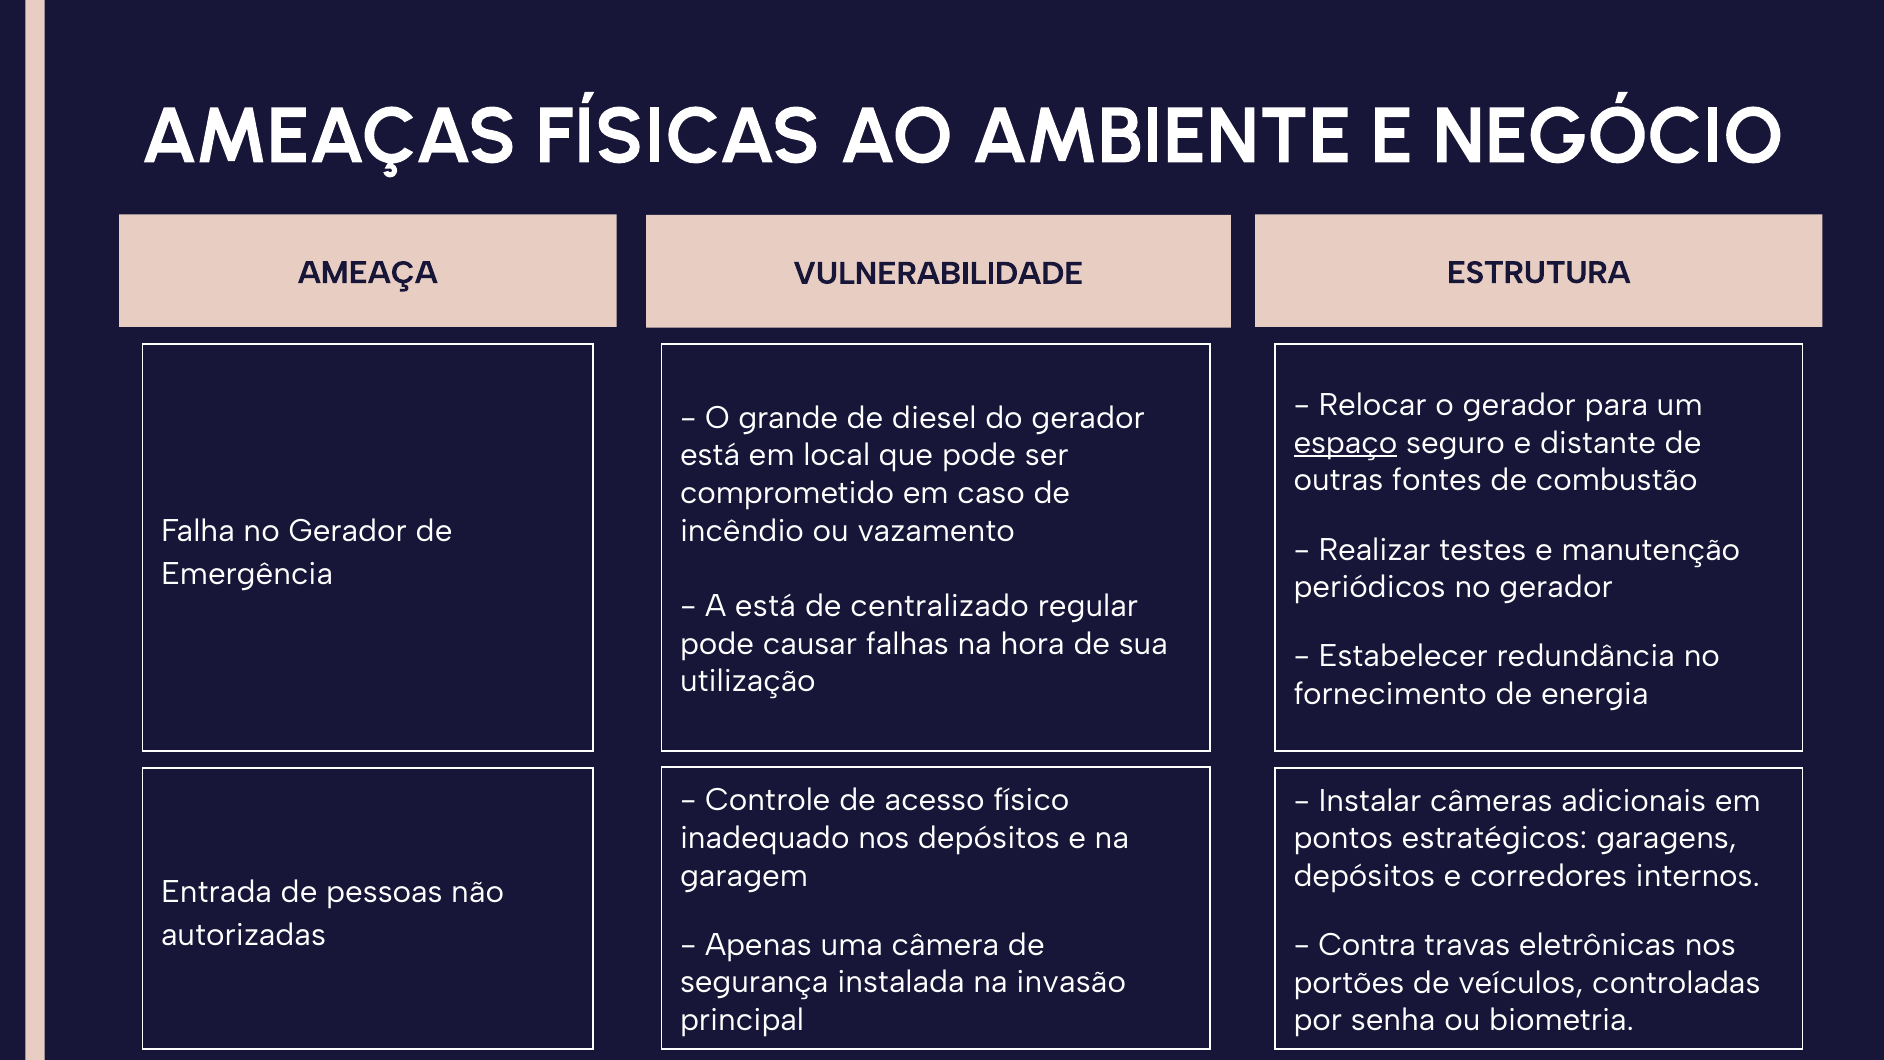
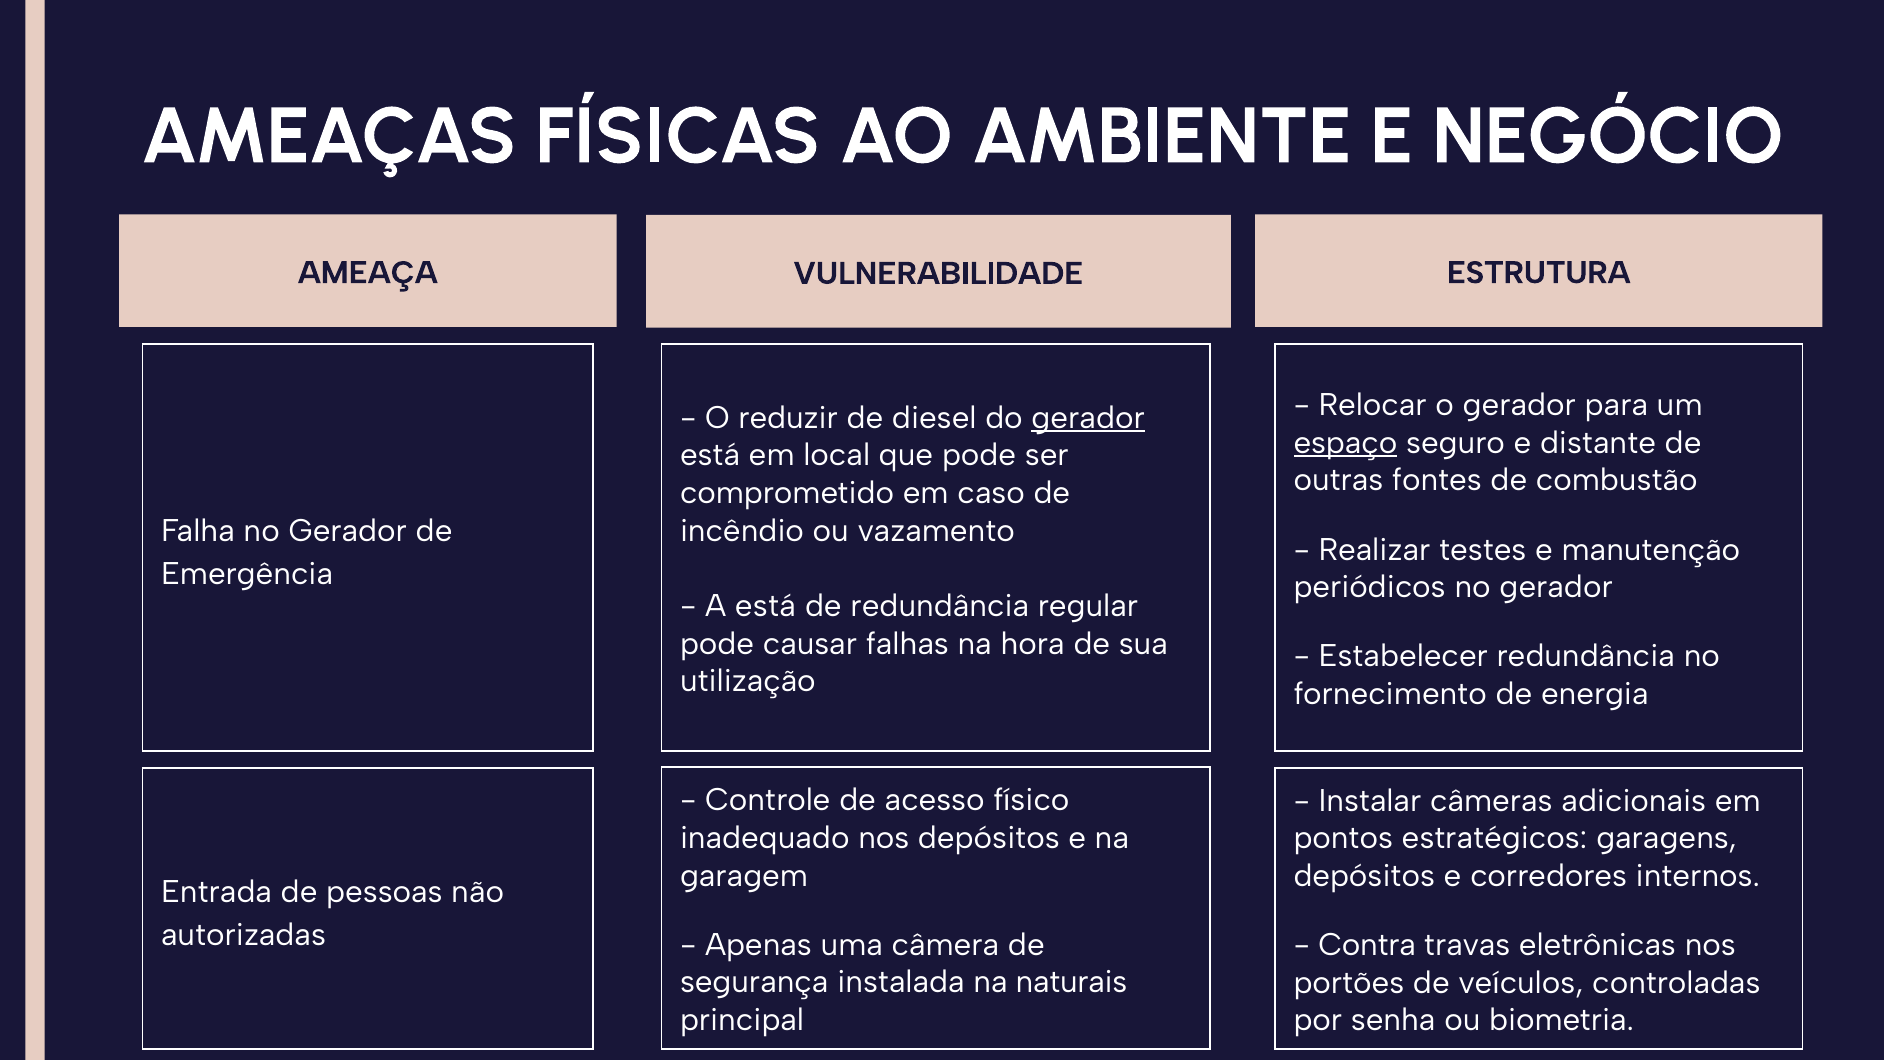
grande: grande -> reduzir
gerador at (1088, 418) underline: none -> present
de centralizado: centralizado -> redundância
invasão: invasão -> naturais
